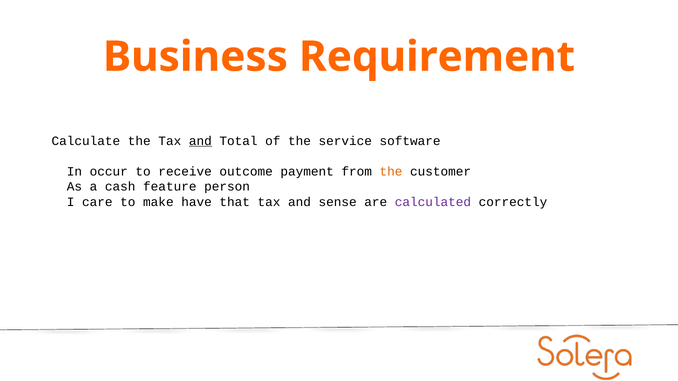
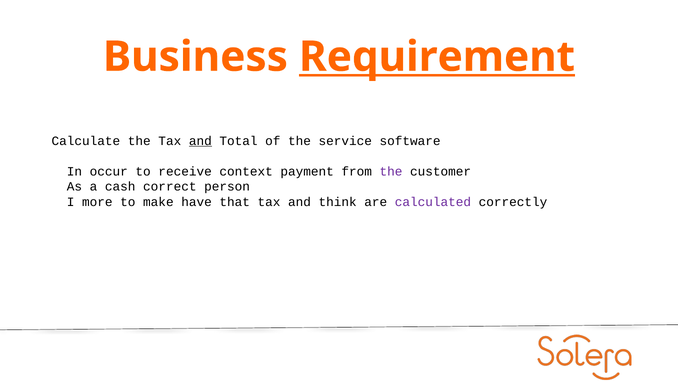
Requirement underline: none -> present
outcome: outcome -> context
the at (391, 172) colour: orange -> purple
feature: feature -> correct
care: care -> more
sense: sense -> think
